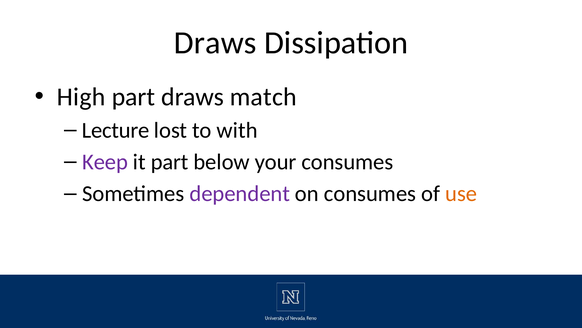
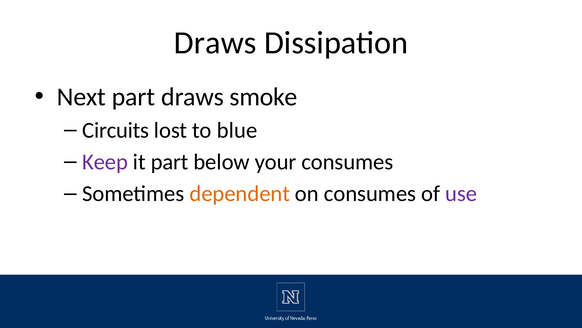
High: High -> Next
match: match -> smoke
Lecture: Lecture -> Circuits
with: with -> blue
dependent colour: purple -> orange
use colour: orange -> purple
